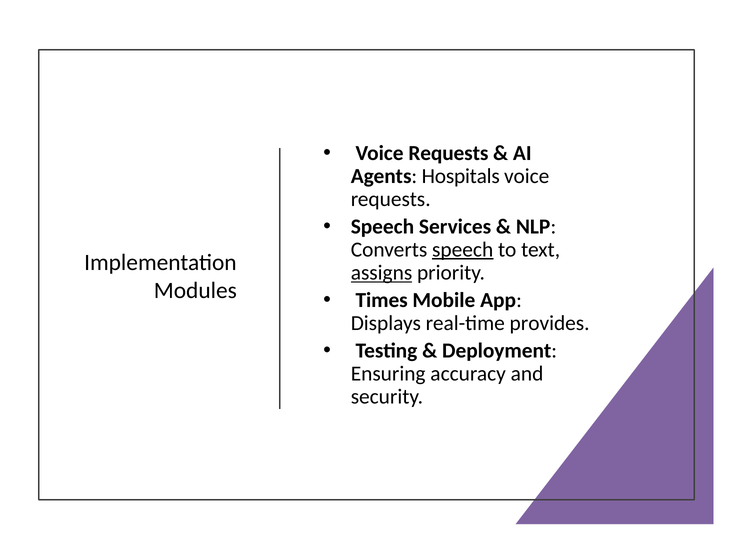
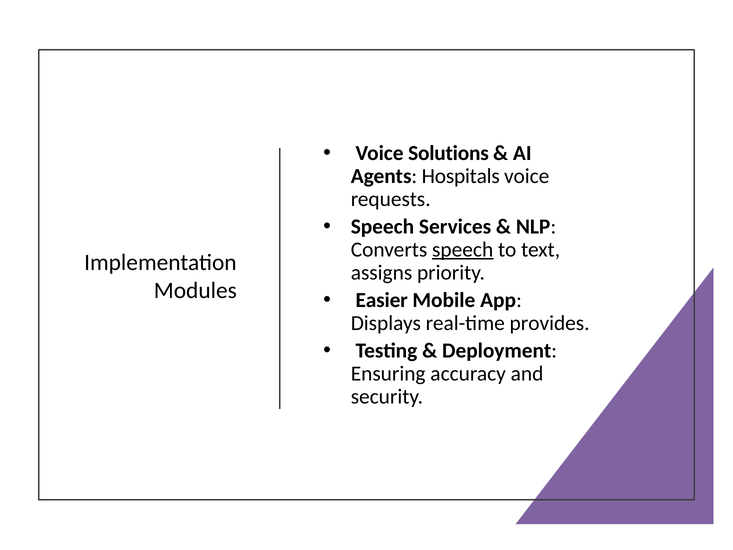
Requests at (448, 153): Requests -> Solutions
assigns underline: present -> none
Times: Times -> Easier
